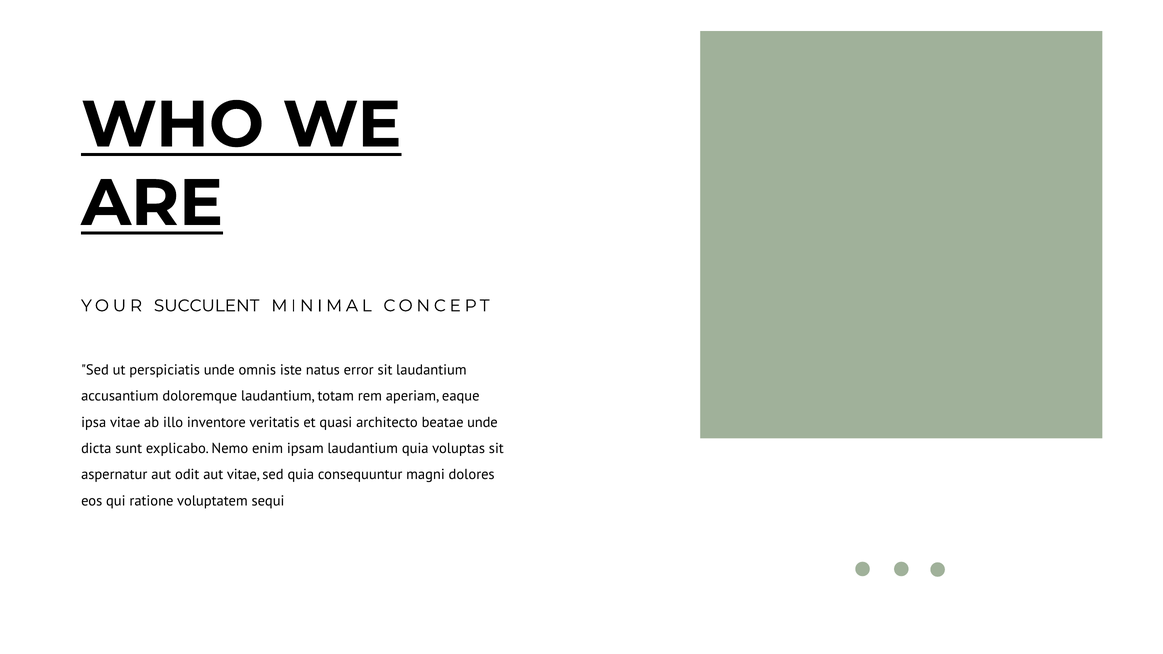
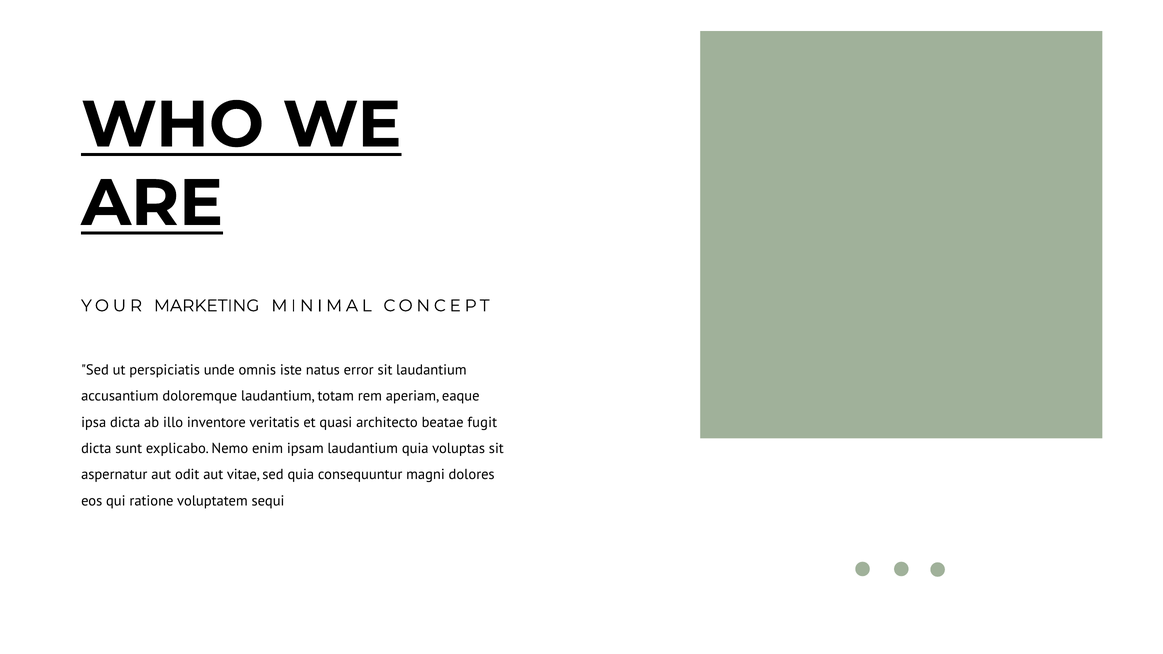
SUCCULENT: SUCCULENT -> MARKETING
ipsa vitae: vitae -> dicta
beatae unde: unde -> fugit
